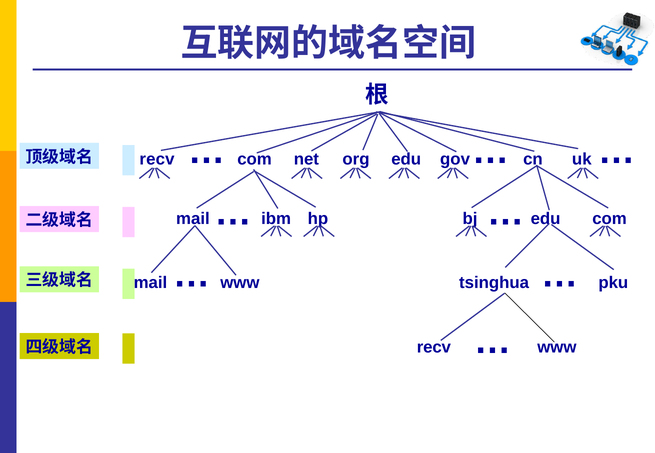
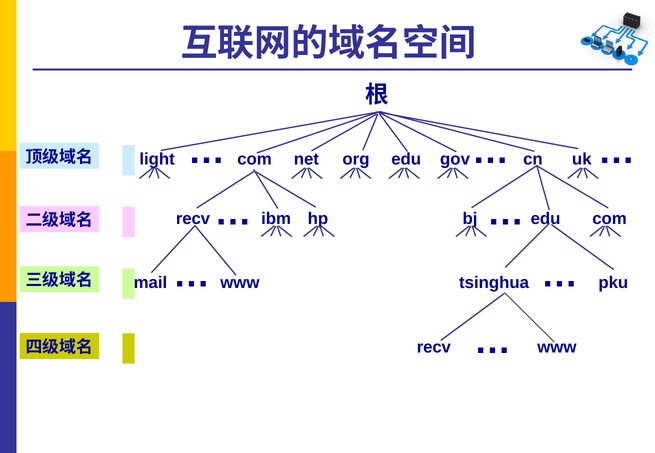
recv at (157, 159): recv -> light
mail at (193, 219): mail -> recv
